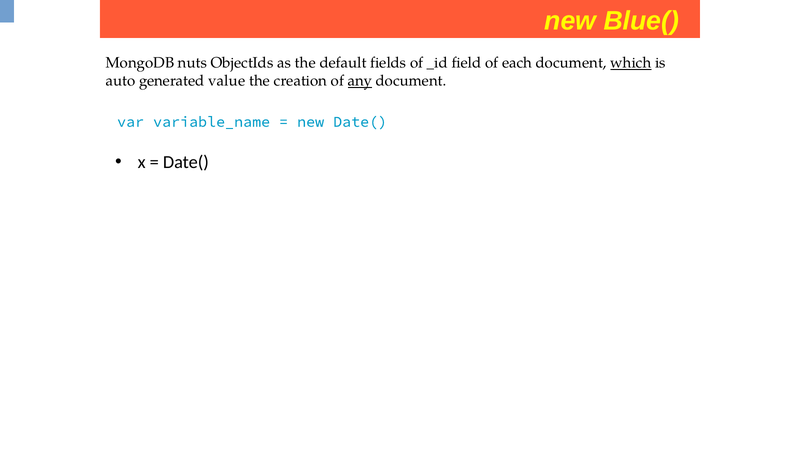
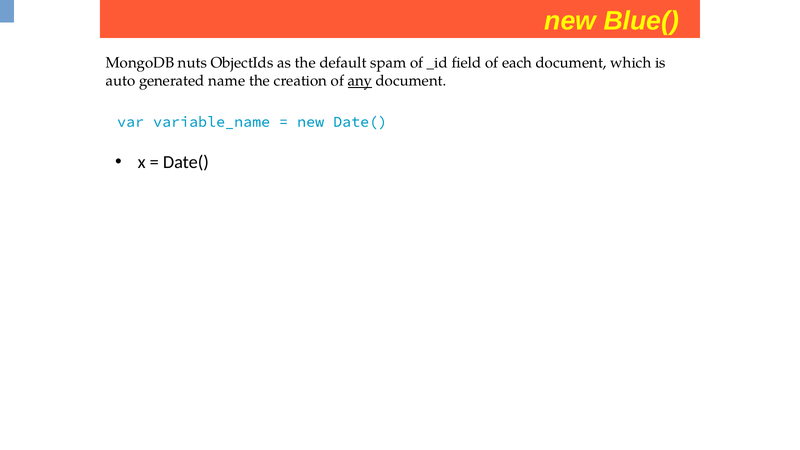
fields: fields -> spam
which underline: present -> none
value: value -> name
